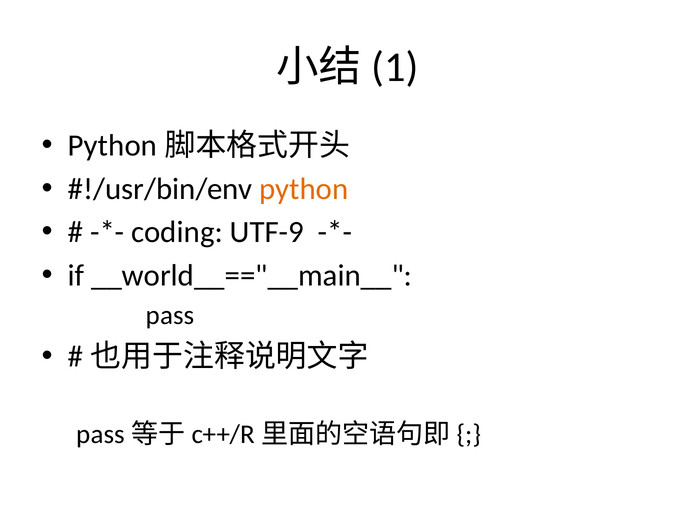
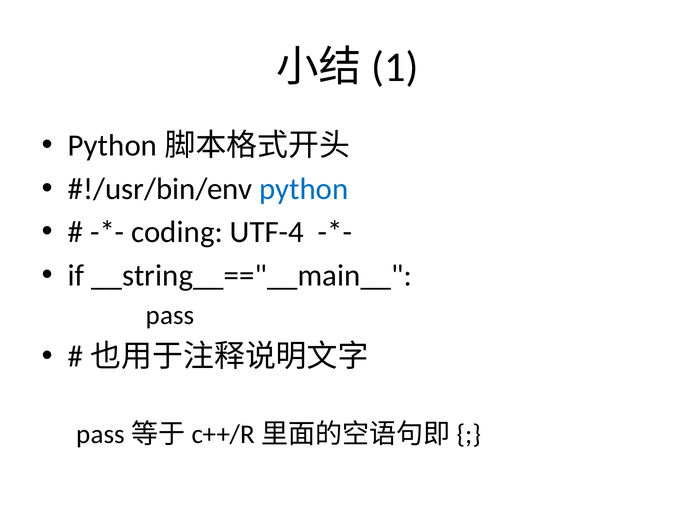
python colour: orange -> blue
UTF-9: UTF-9 -> UTF-4
__world__=="__main__: __world__=="__main__ -> __string__=="__main__
